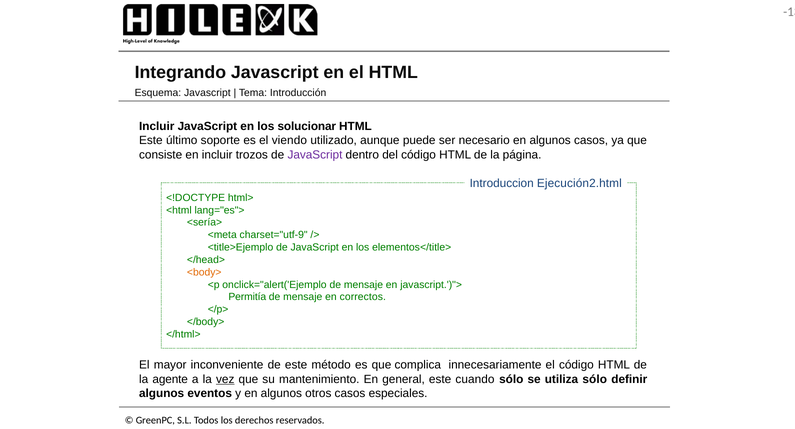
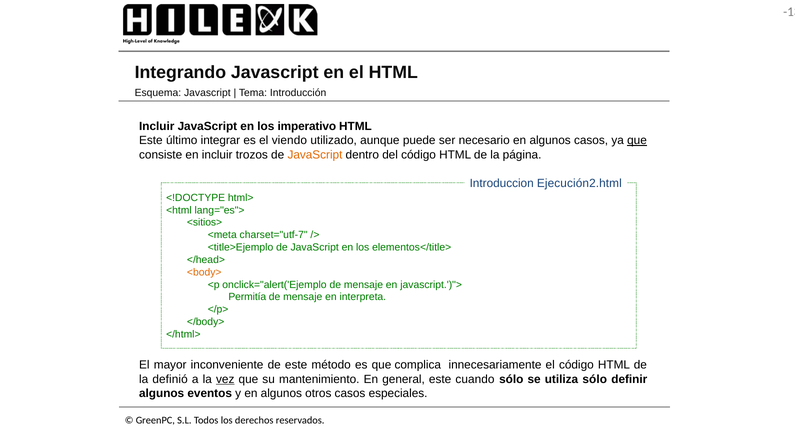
solucionar: solucionar -> imperativo
soporte: soporte -> integrar
que at (637, 140) underline: none -> present
JavaScript at (315, 155) colour: purple -> orange
<sería>: <sería> -> <sitios>
charset="utf-9: charset="utf-9 -> charset="utf-7
correctos: correctos -> interpreta
agente: agente -> definió
